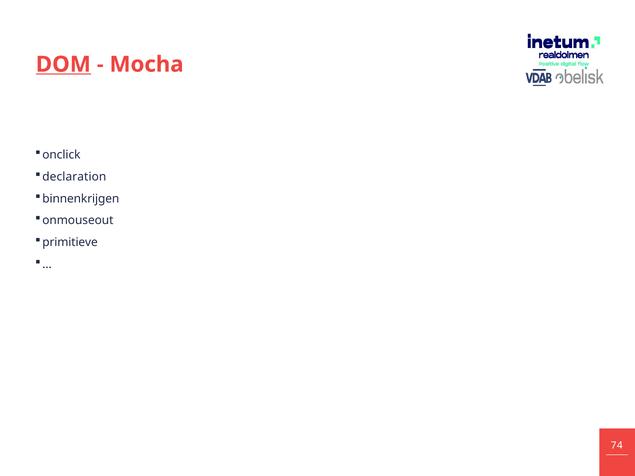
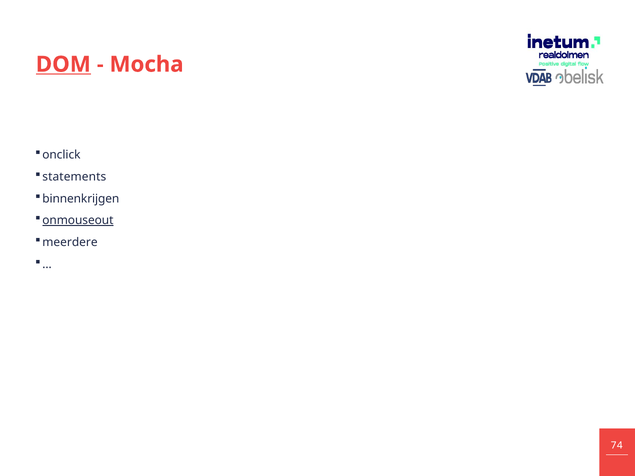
declaration: declaration -> statements
onmouseout underline: none -> present
primitieve: primitieve -> meerdere
